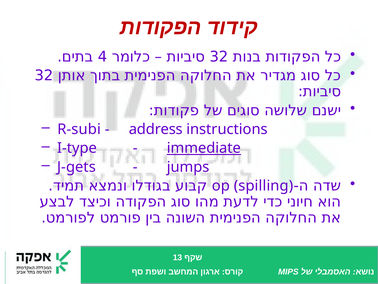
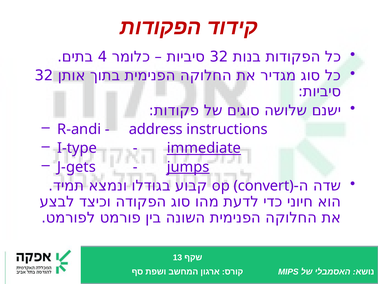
R-subi: R-subi -> R-andi
jumps underline: none -> present
spilling: spilling -> convert
